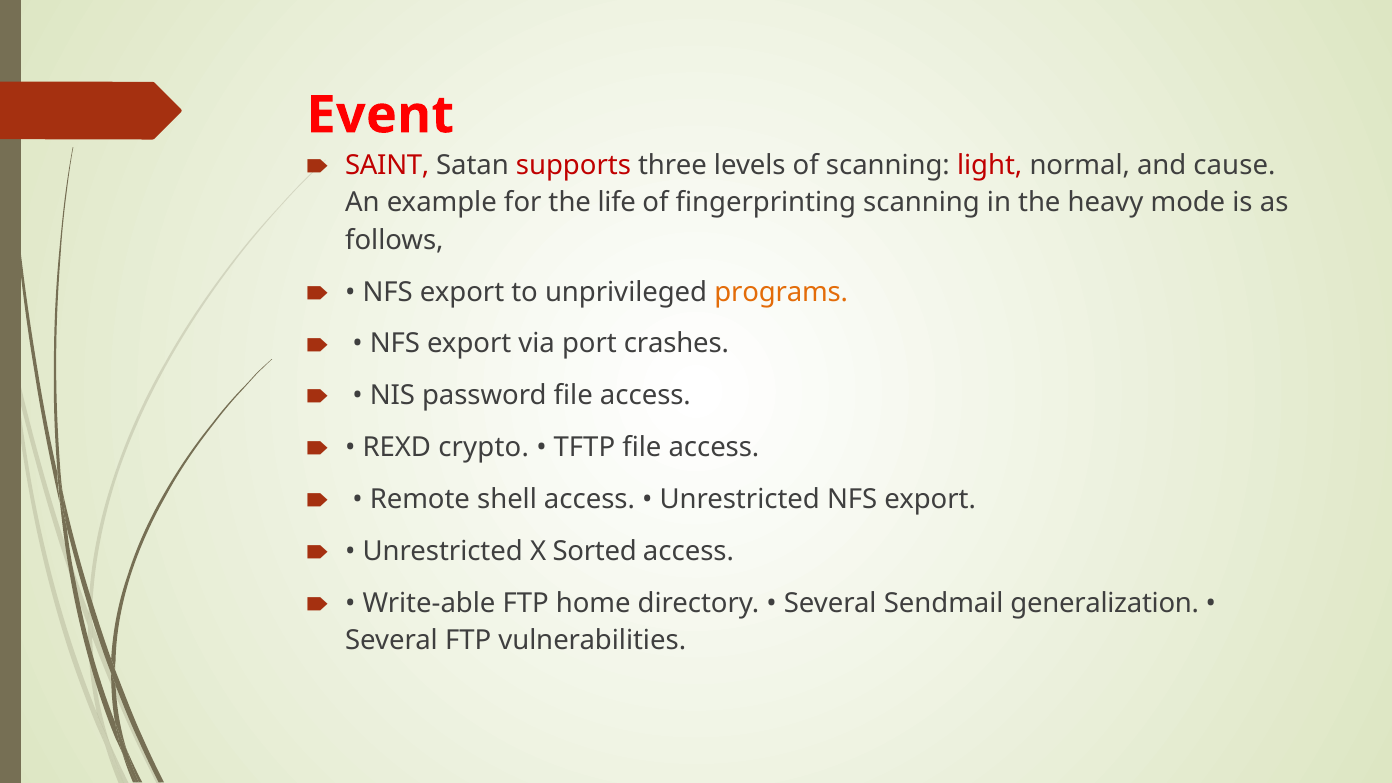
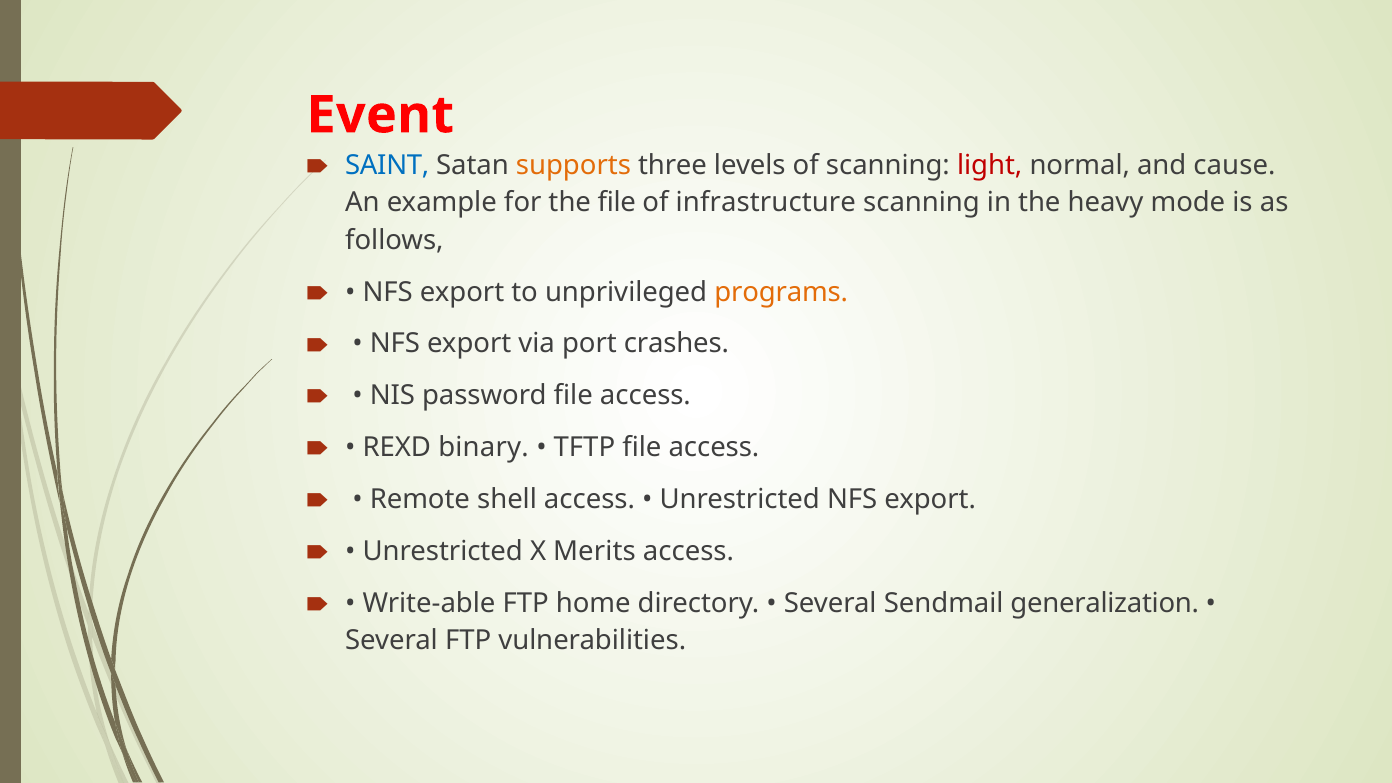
SAINT colour: red -> blue
supports colour: red -> orange
the life: life -> file
fingerprinting: fingerprinting -> infrastructure
crypto: crypto -> binary
Sorted: Sorted -> Merits
